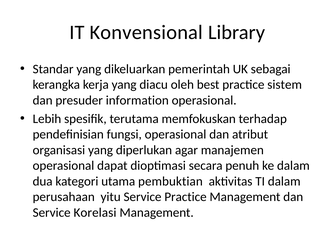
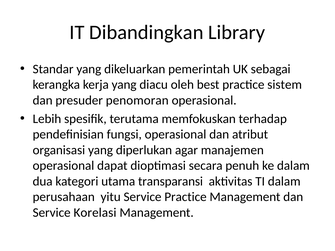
Konvensional: Konvensional -> Dibandingkan
information: information -> penomoran
pembuktian: pembuktian -> transparansi
